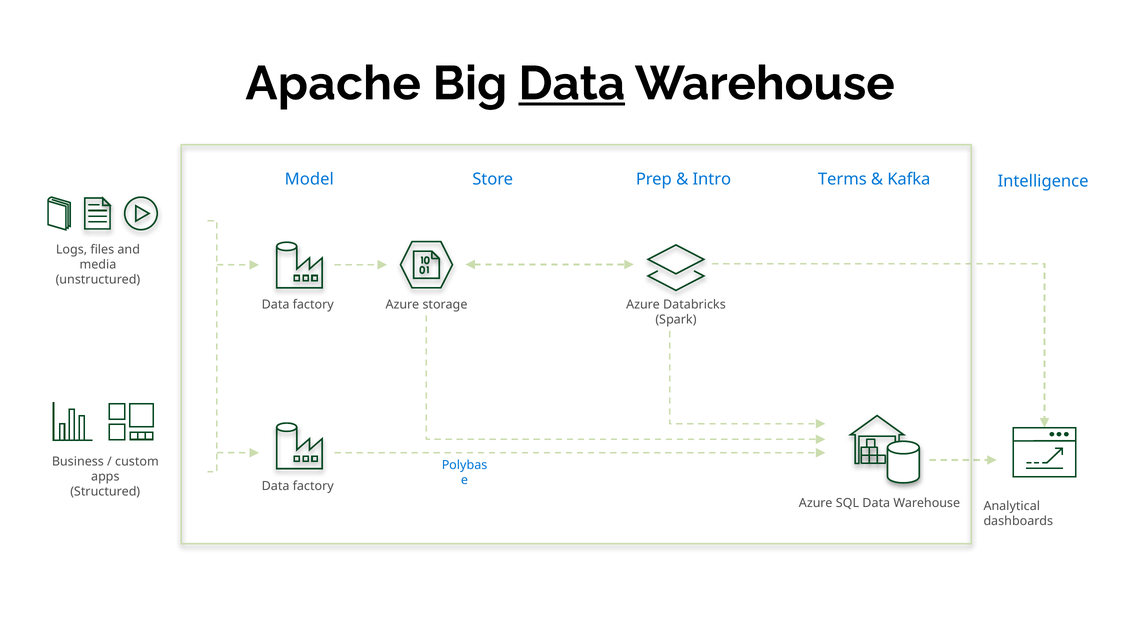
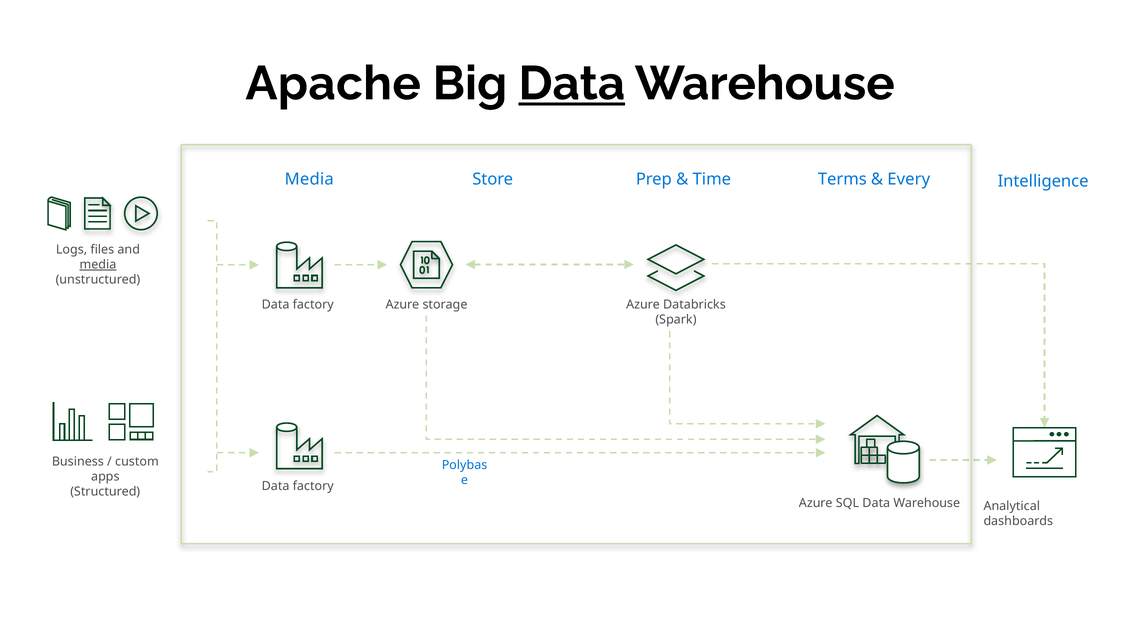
Model at (309, 179): Model -> Media
Intro: Intro -> Time
Kafka: Kafka -> Every
media at (98, 265) underline: none -> present
